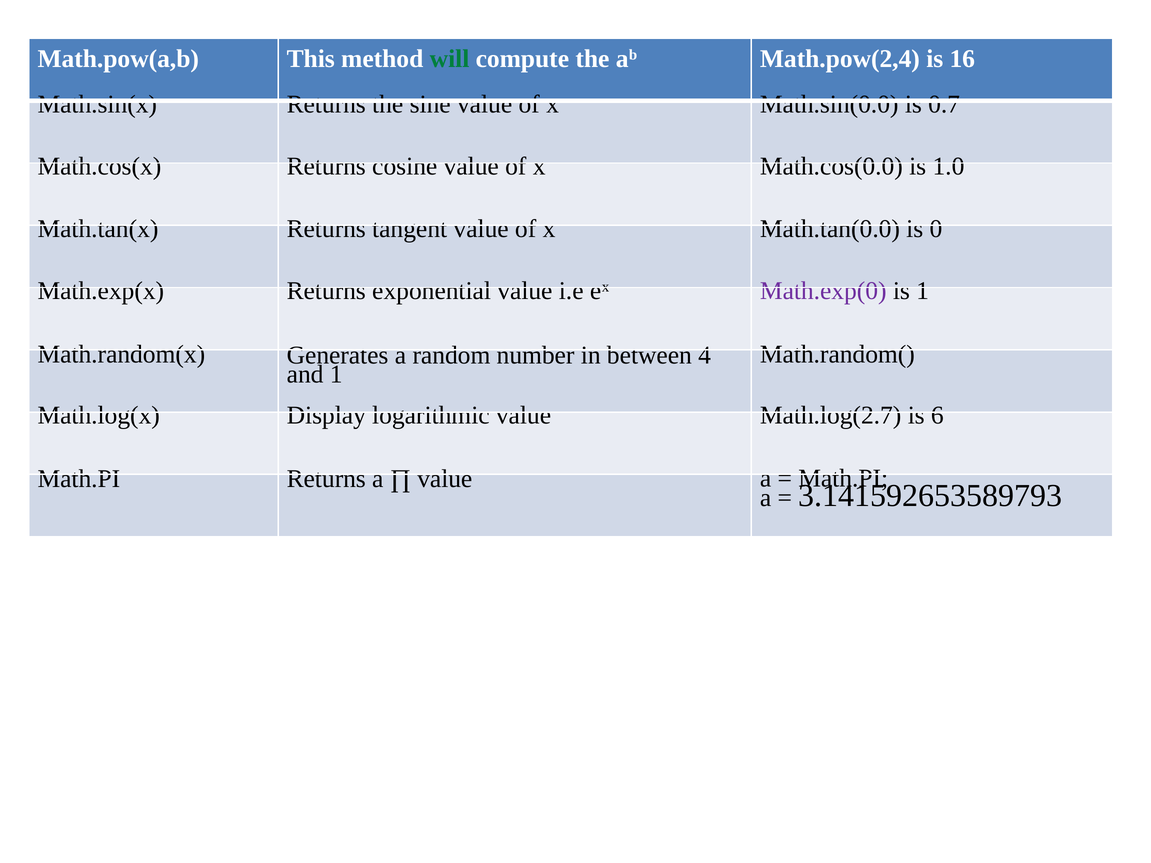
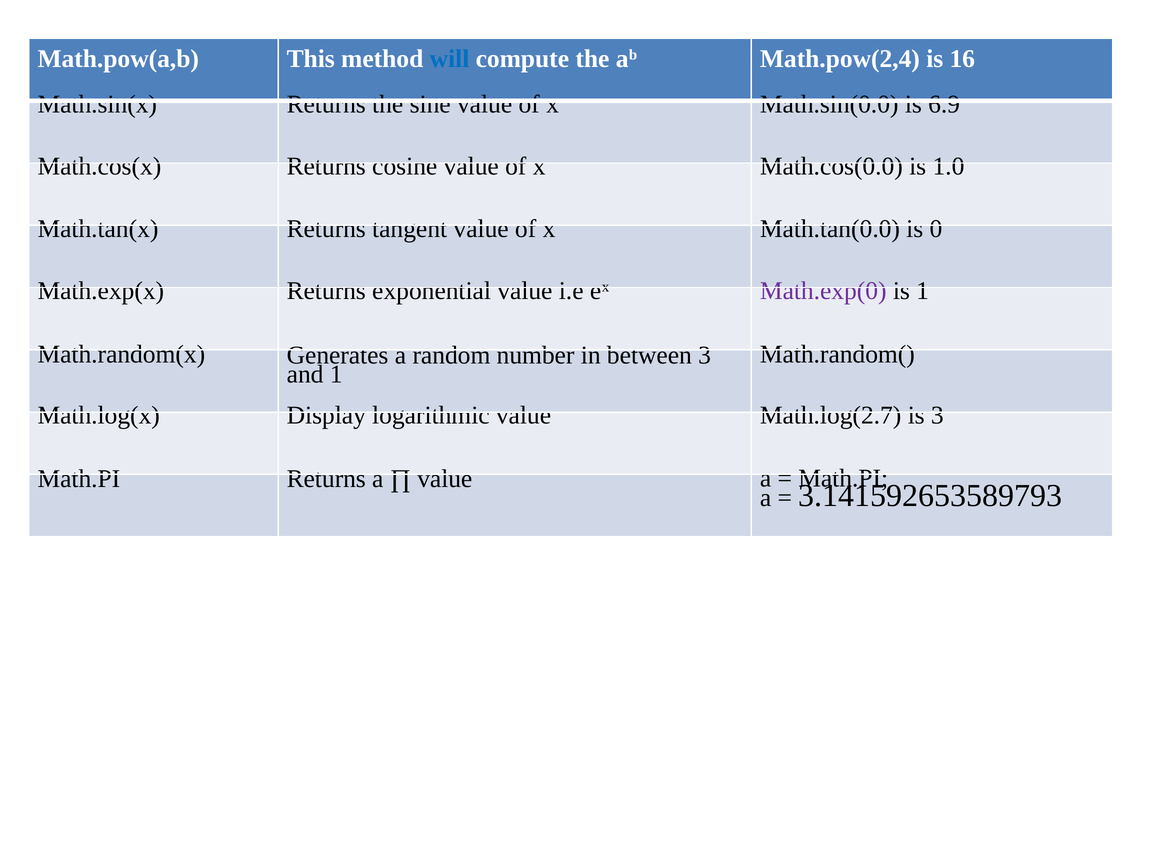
will colour: green -> blue
0.7: 0.7 -> 6.9
between 4: 4 -> 3
is 6: 6 -> 3
